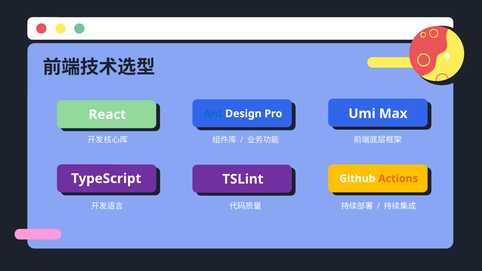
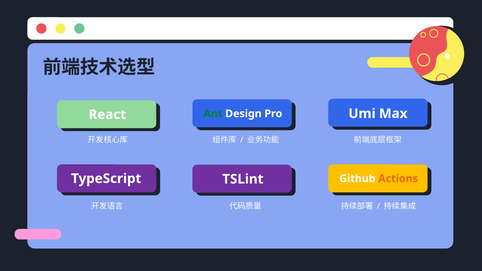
Ant colour: blue -> green
